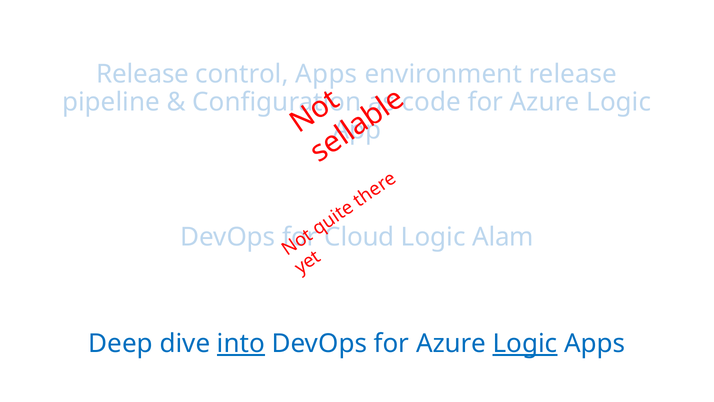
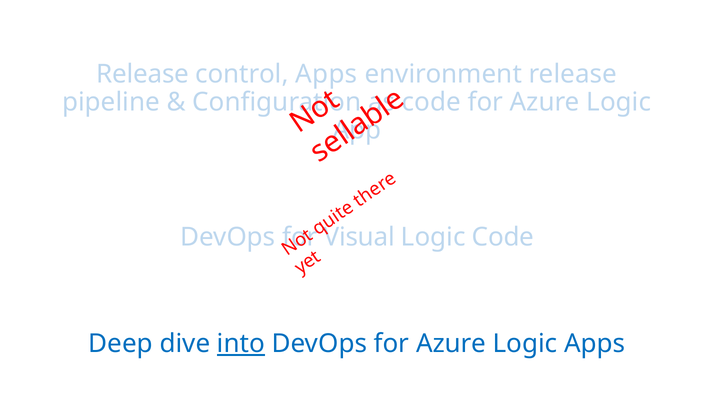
Cloud: Cloud -> Visual
Logic Alam: Alam -> Code
Logic at (525, 343) underline: present -> none
